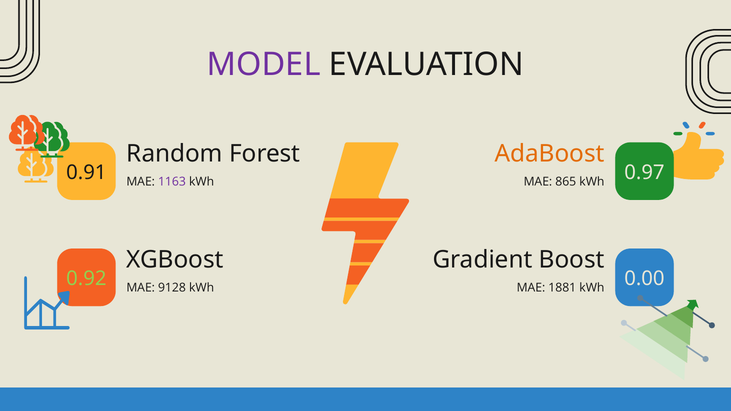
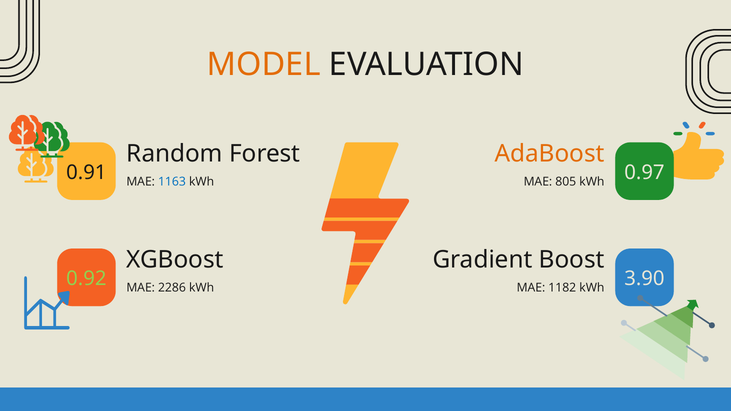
MODEL colour: purple -> orange
1163 colour: purple -> blue
865: 865 -> 805
0.00: 0.00 -> 3.90
9128: 9128 -> 2286
1881: 1881 -> 1182
